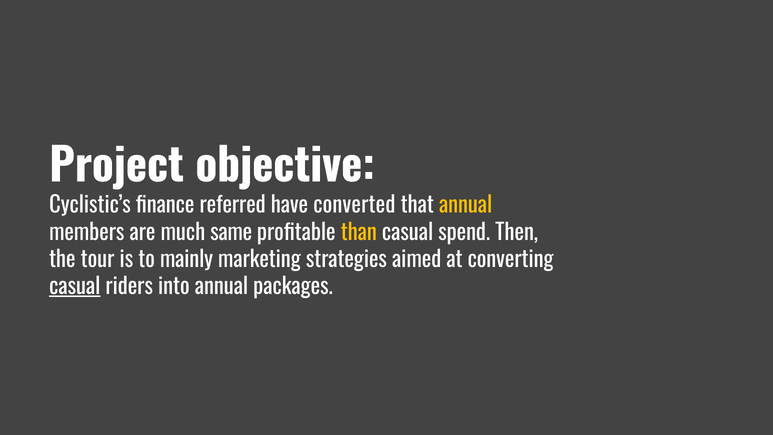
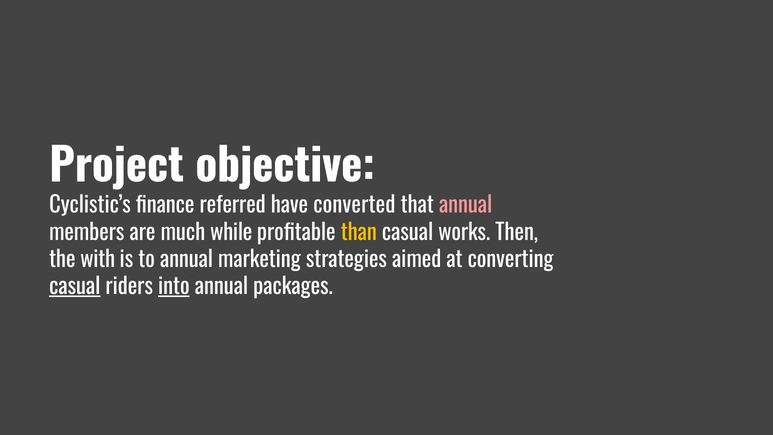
annual at (466, 205) colour: yellow -> pink
same: same -> while
spend: spend -> works
tour: tour -> with
to mainly: mainly -> annual
into underline: none -> present
